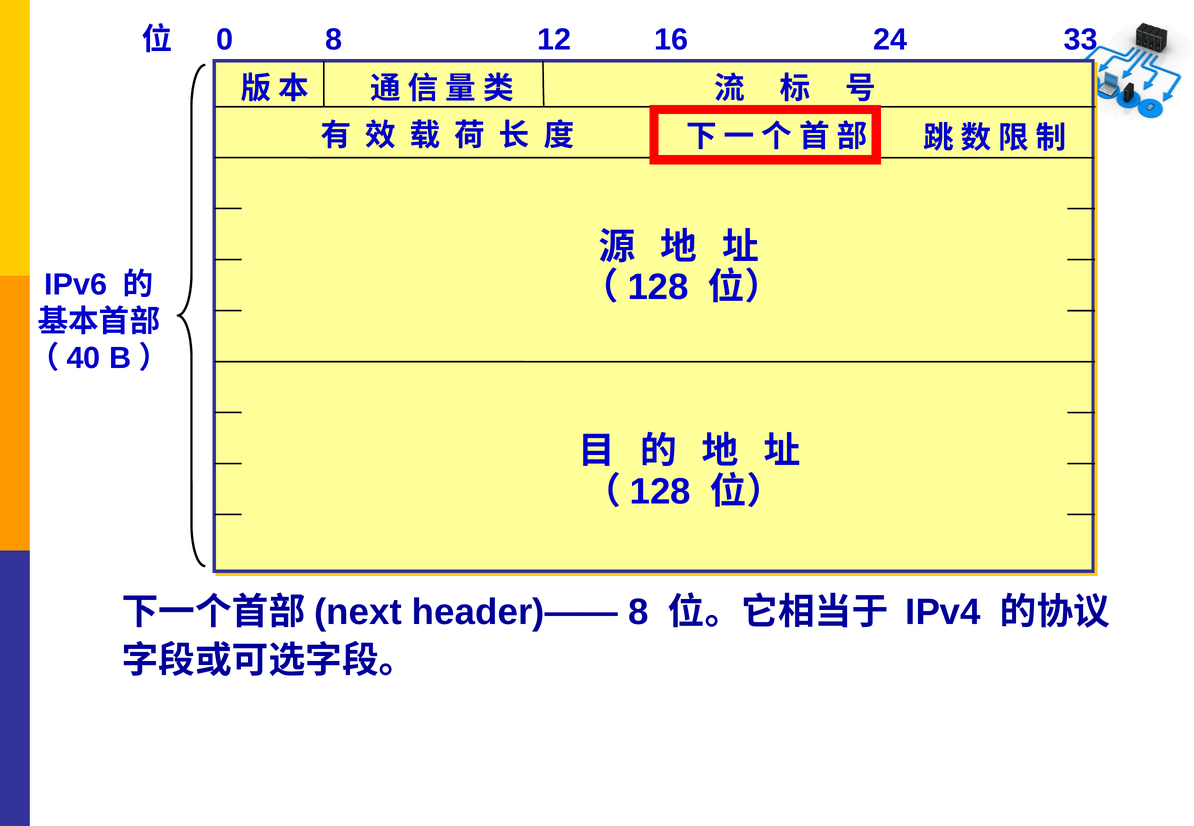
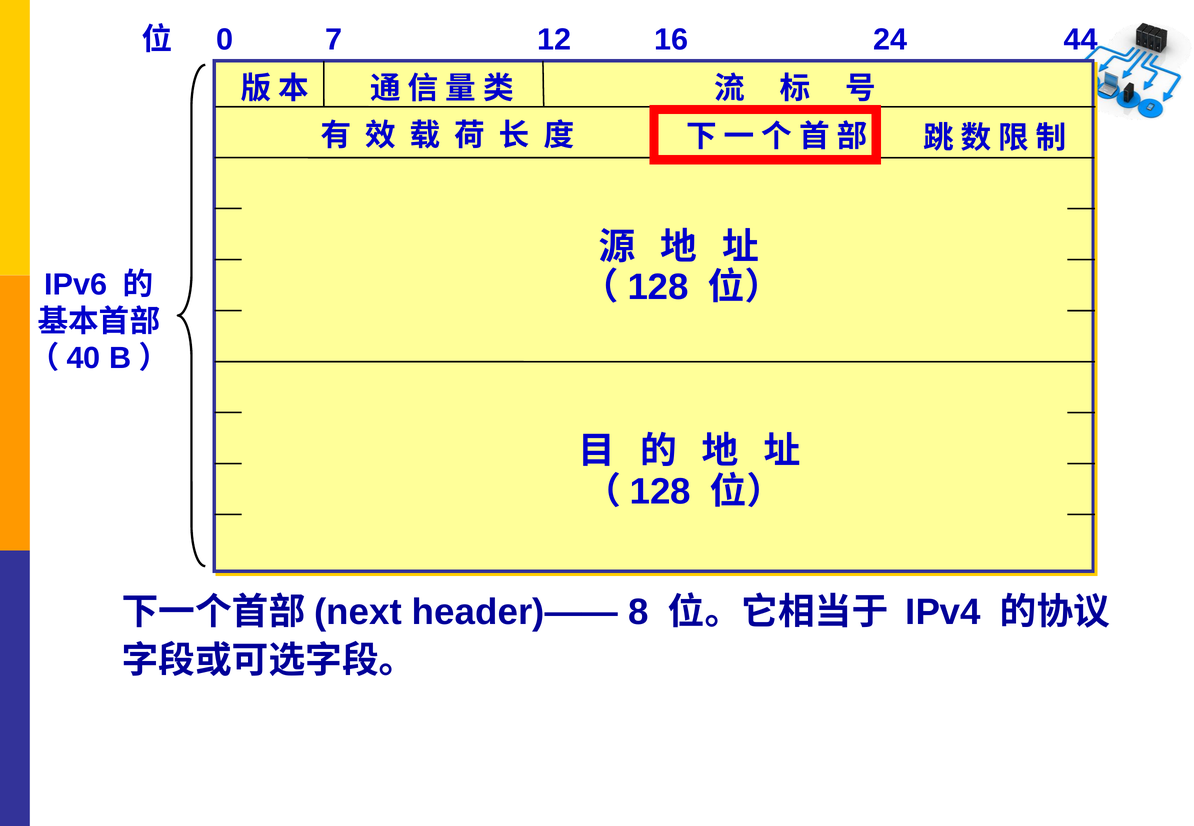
0 8: 8 -> 7
33: 33 -> 44
